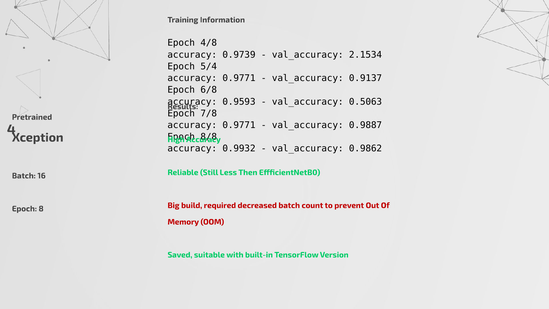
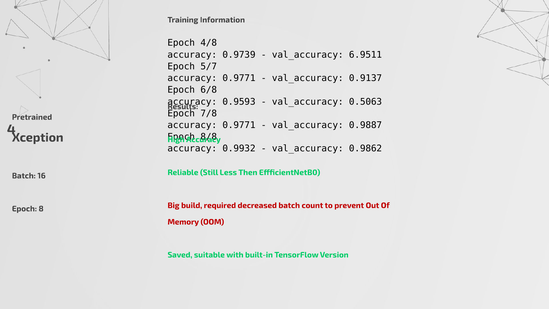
2.1534: 2.1534 -> 6.9511
5/4: 5/4 -> 5/7
